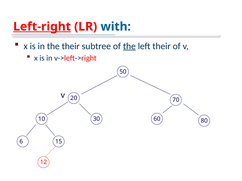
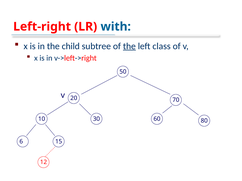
Left-right underline: present -> none
the their: their -> child
left their: their -> class
